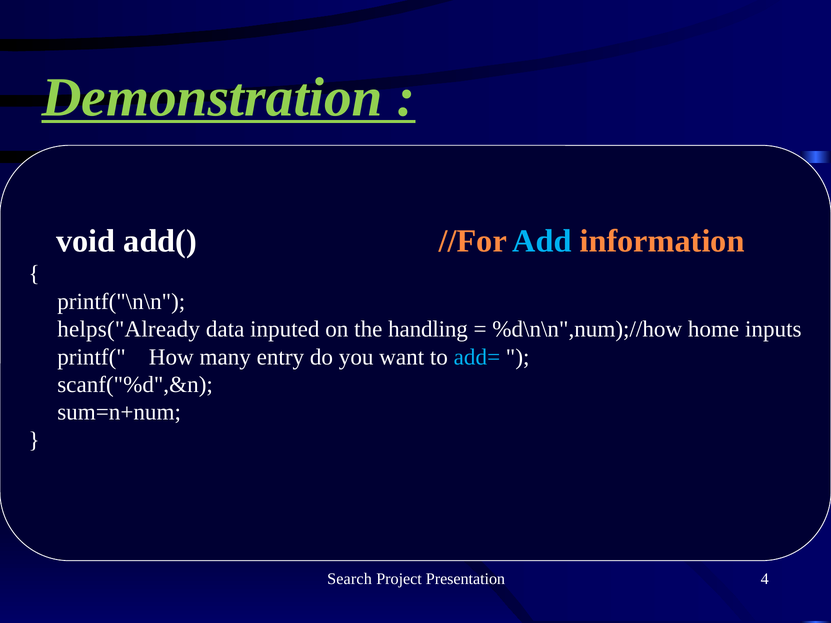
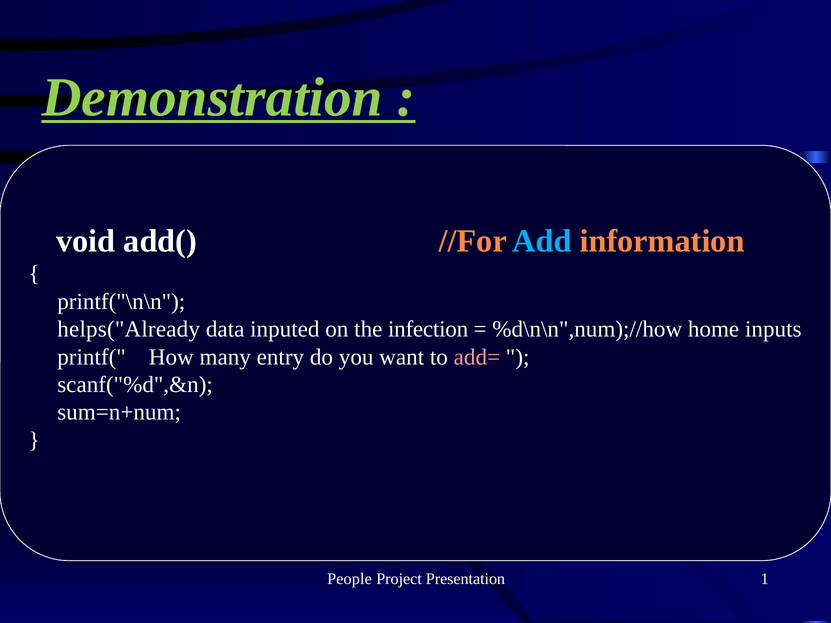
handling: handling -> infection
add= colour: light blue -> pink
Search: Search -> People
4: 4 -> 1
